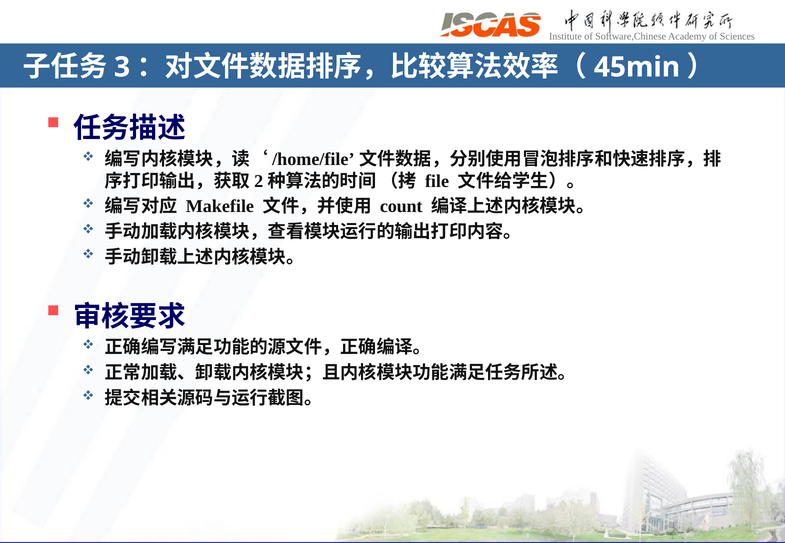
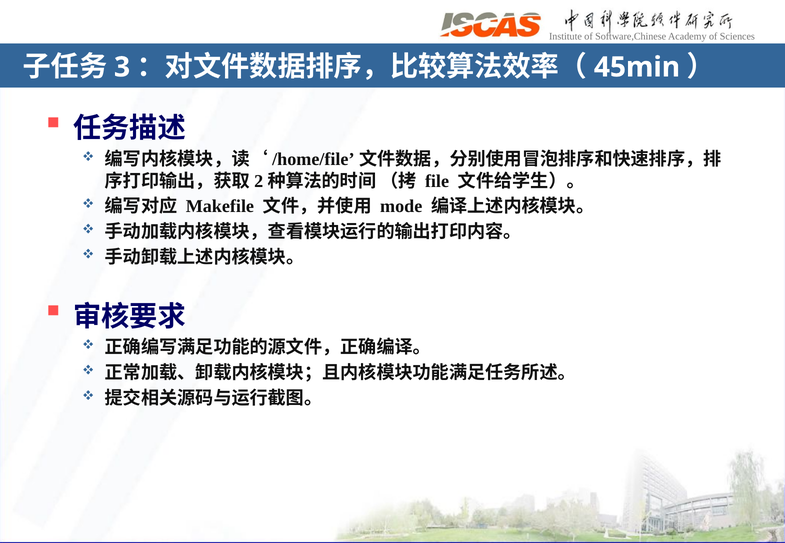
count: count -> mode
